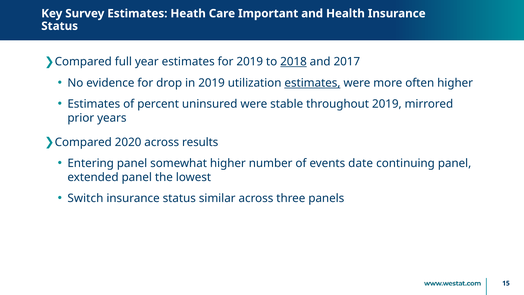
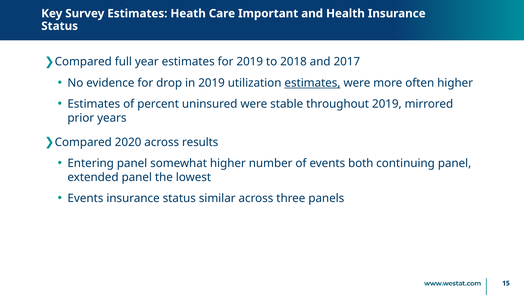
2018 underline: present -> none
date: date -> both
Switch at (85, 198): Switch -> Events
